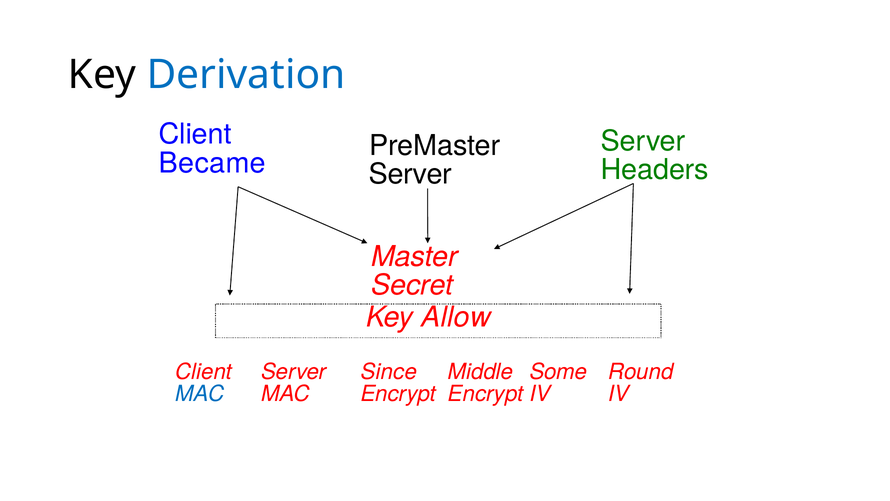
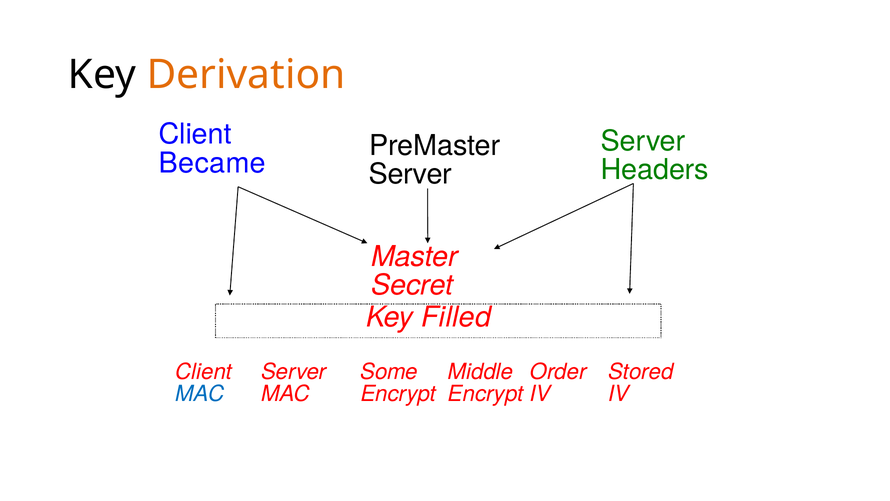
Derivation colour: blue -> orange
Allow: Allow -> Filled
Since: Since -> Some
Some: Some -> Order
Round: Round -> Stored
